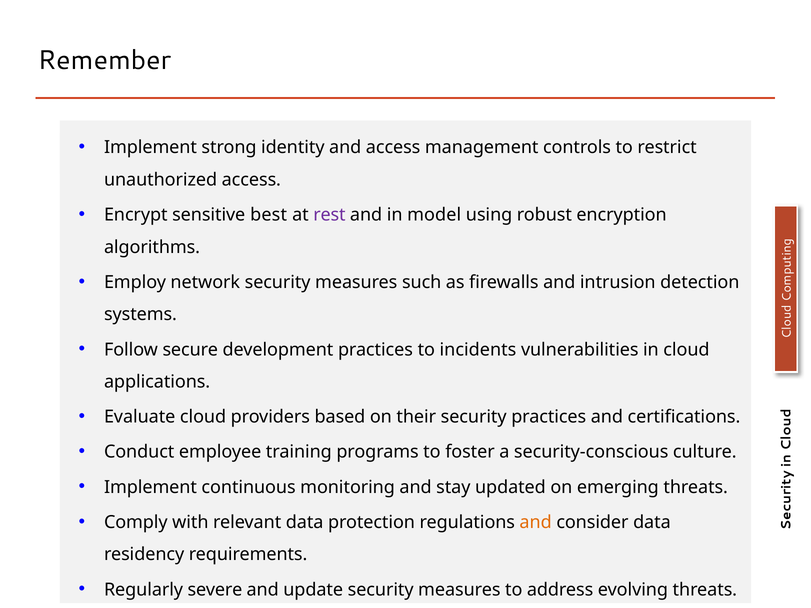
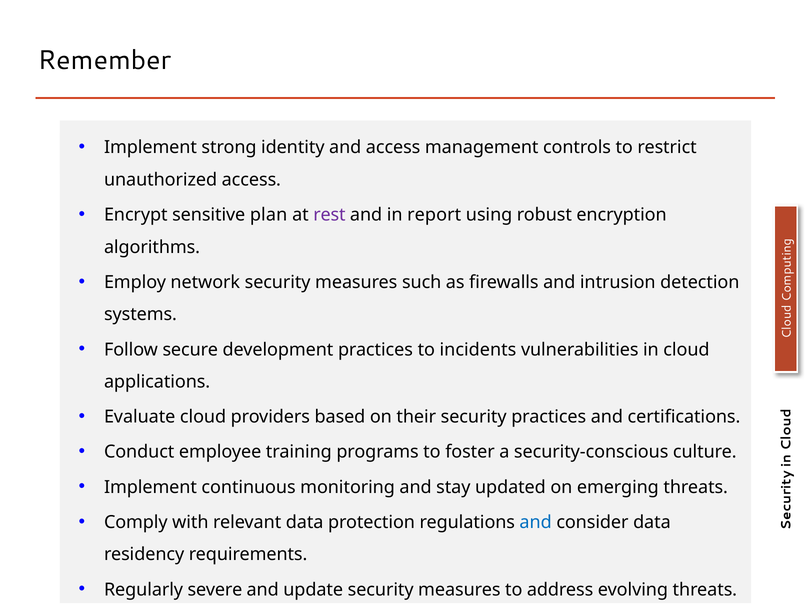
best: best -> plan
model: model -> report
and at (536, 522) colour: orange -> blue
